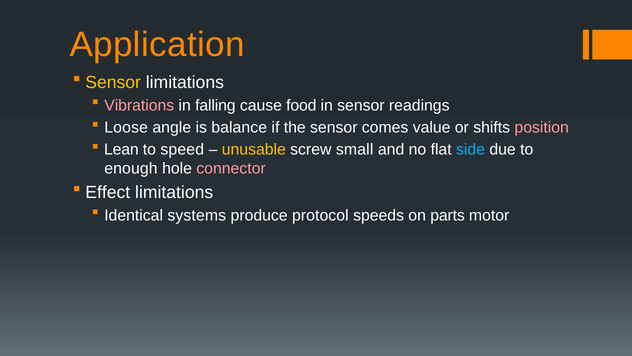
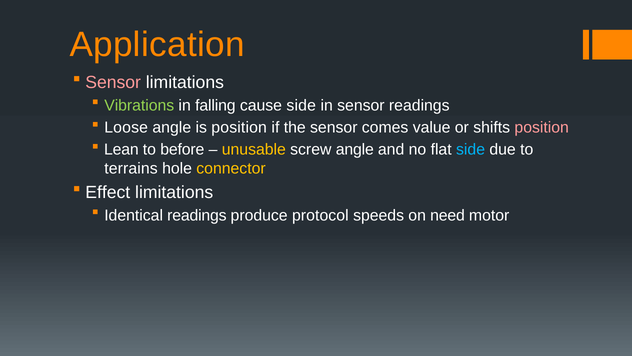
Sensor at (113, 82) colour: yellow -> pink
Vibrations colour: pink -> light green
cause food: food -> side
is balance: balance -> position
speed: speed -> before
screw small: small -> angle
enough: enough -> terrains
connector colour: pink -> yellow
Identical systems: systems -> readings
parts: parts -> need
